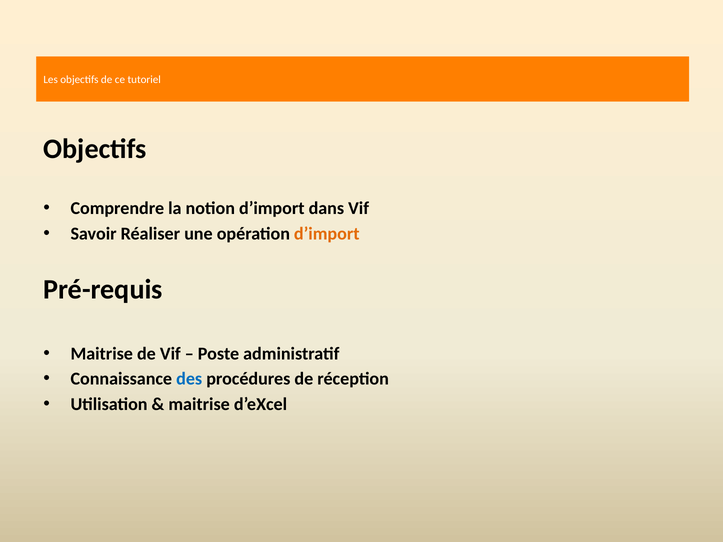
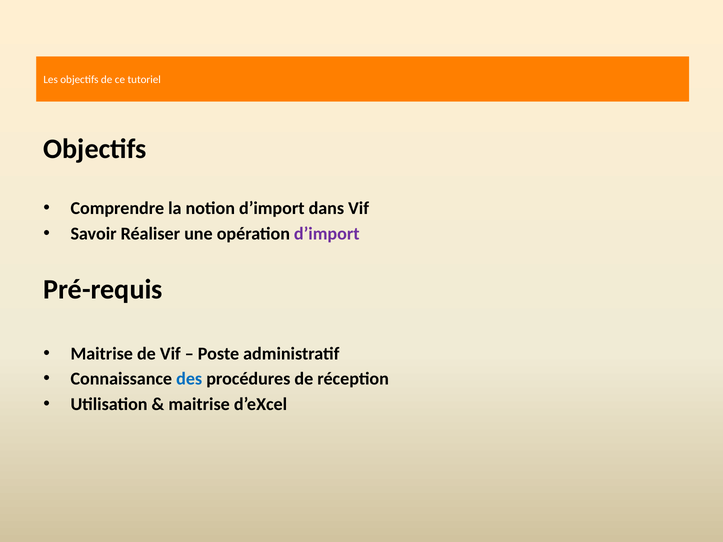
d’import at (327, 234) colour: orange -> purple
